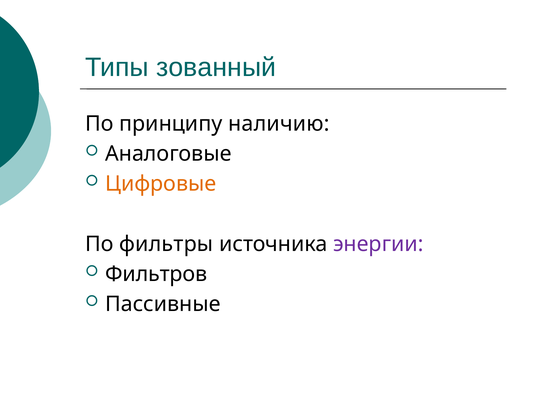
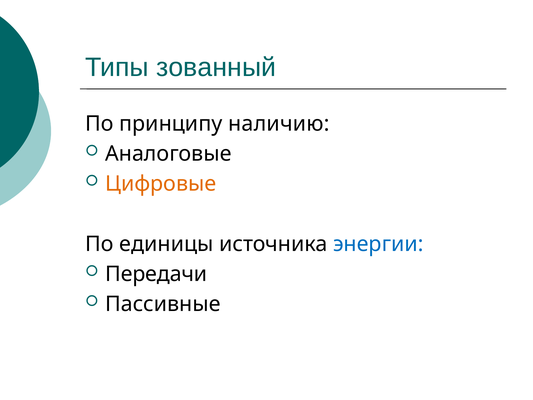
фильтры: фильтры -> единицы
энергии colour: purple -> blue
Фильтров: Фильтров -> Передачи
